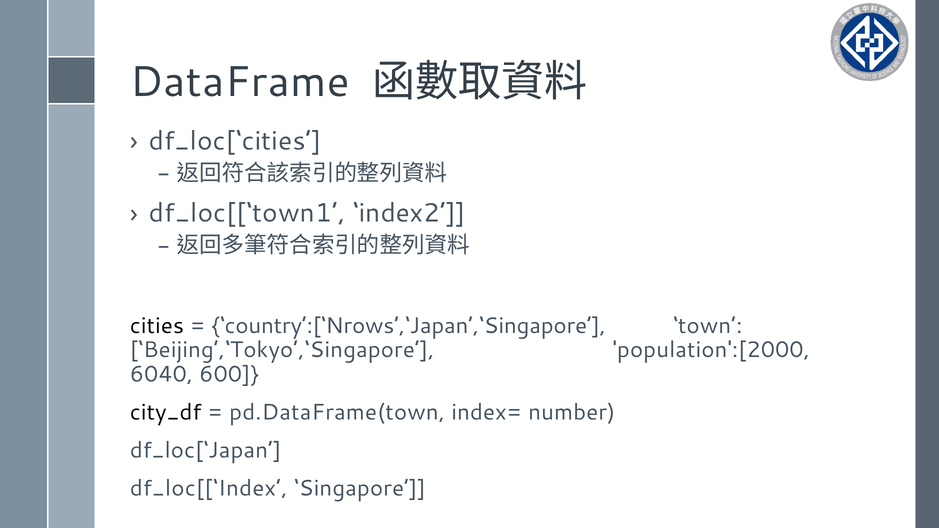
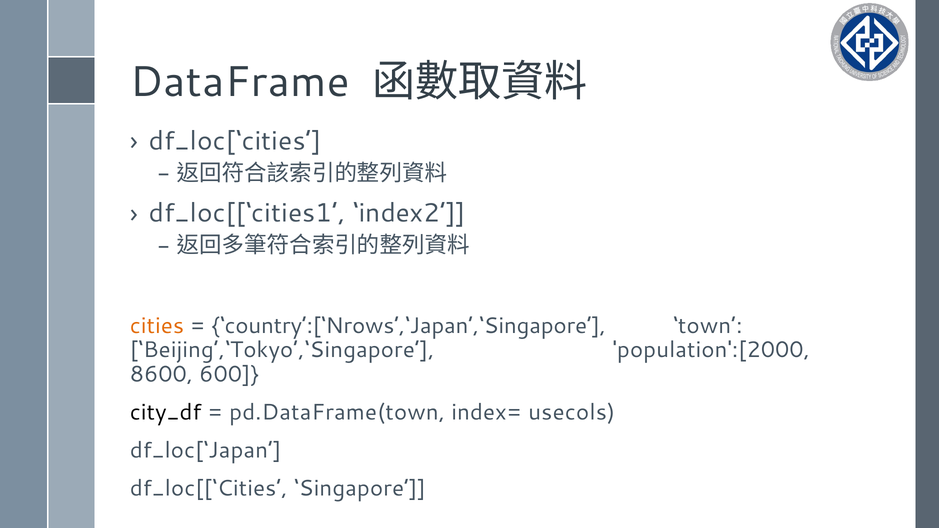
df_loc[[‘town1: df_loc[[‘town1 -> df_loc[[‘cities1
cities colour: black -> orange
6040: 6040 -> 8600
number: number -> usecols
df_loc[[‘Index: df_loc[[‘Index -> df_loc[[‘Cities
